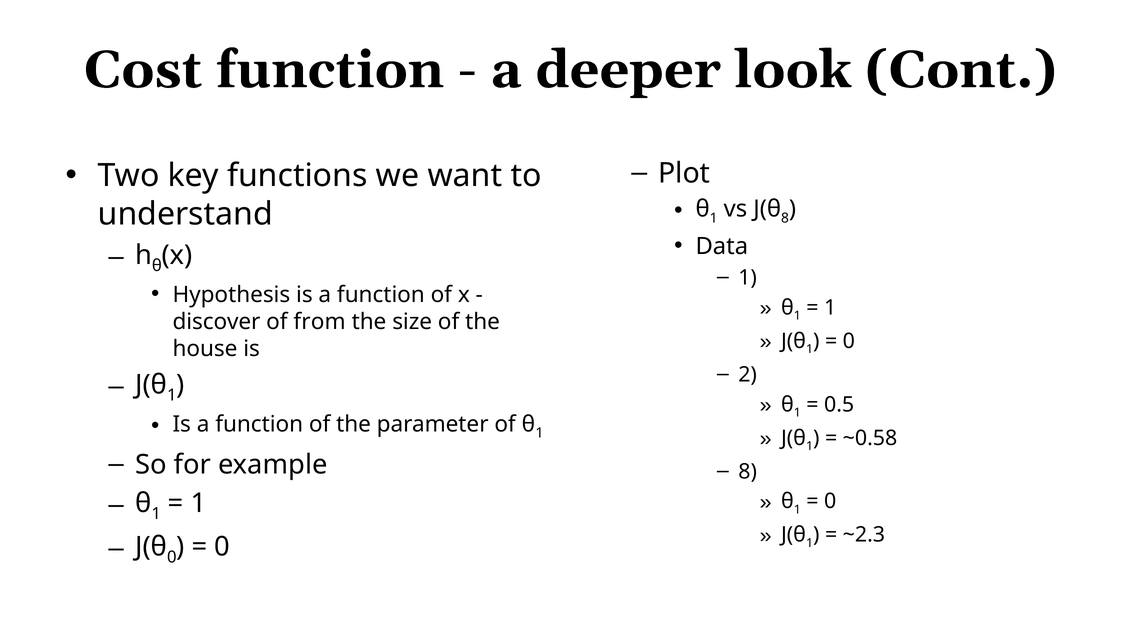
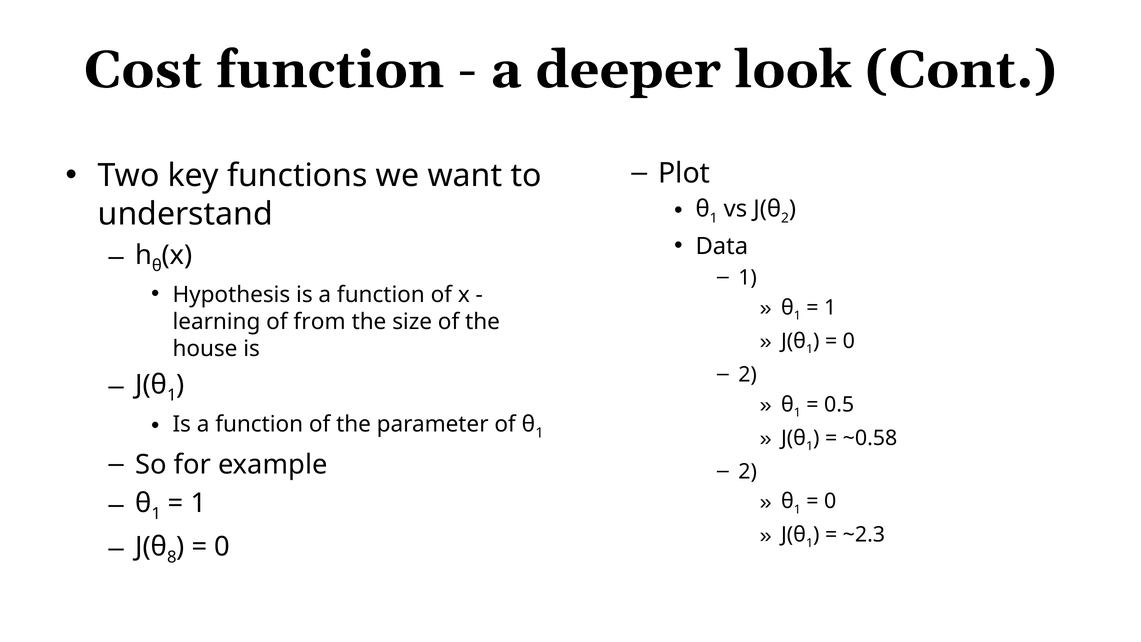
8 at (785, 218): 8 -> 2
discover: discover -> learning
8 at (748, 471): 8 -> 2
0 at (172, 557): 0 -> 8
